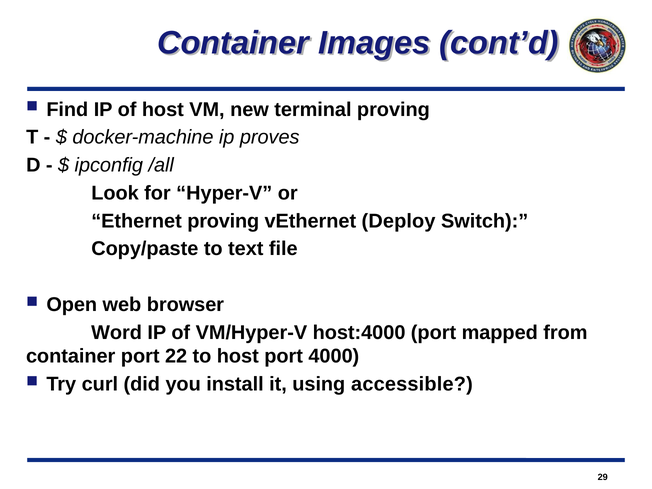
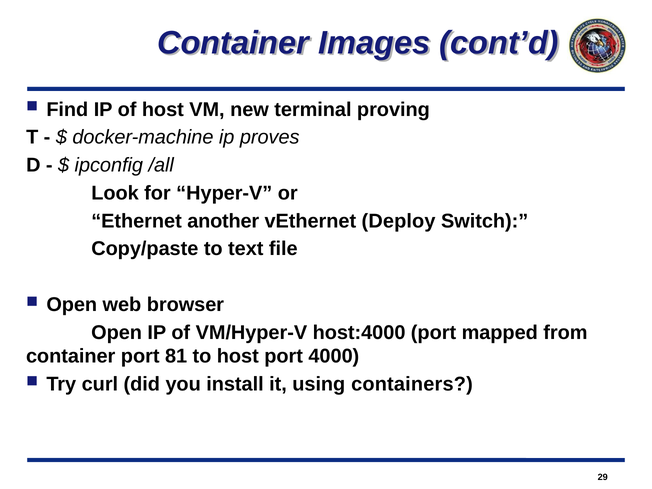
Ethernet proving: proving -> another
Word at (117, 332): Word -> Open
22: 22 -> 81
accessible: accessible -> containers
